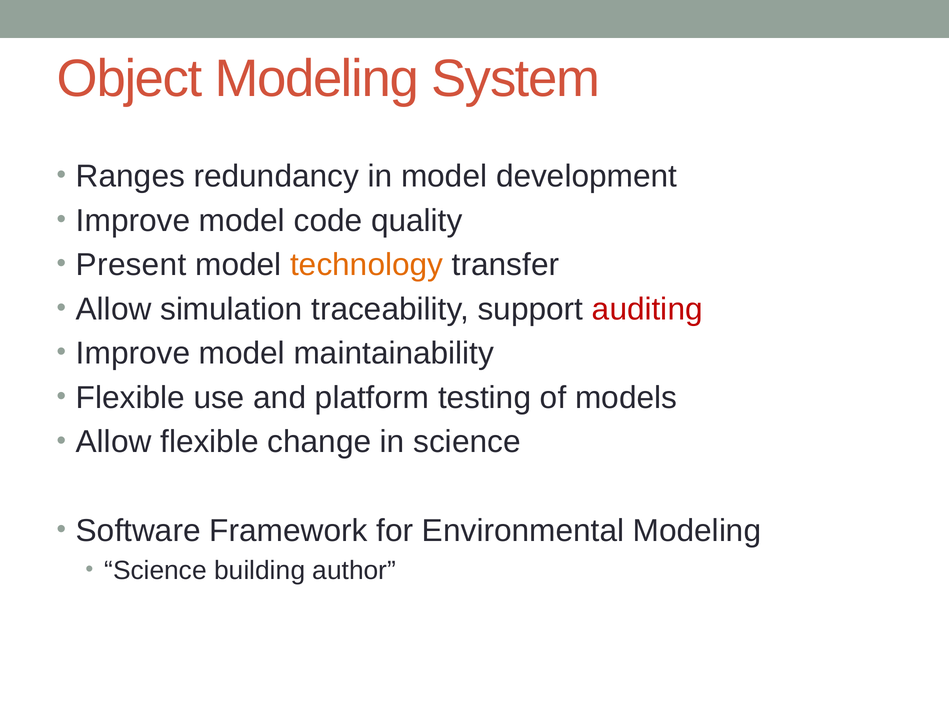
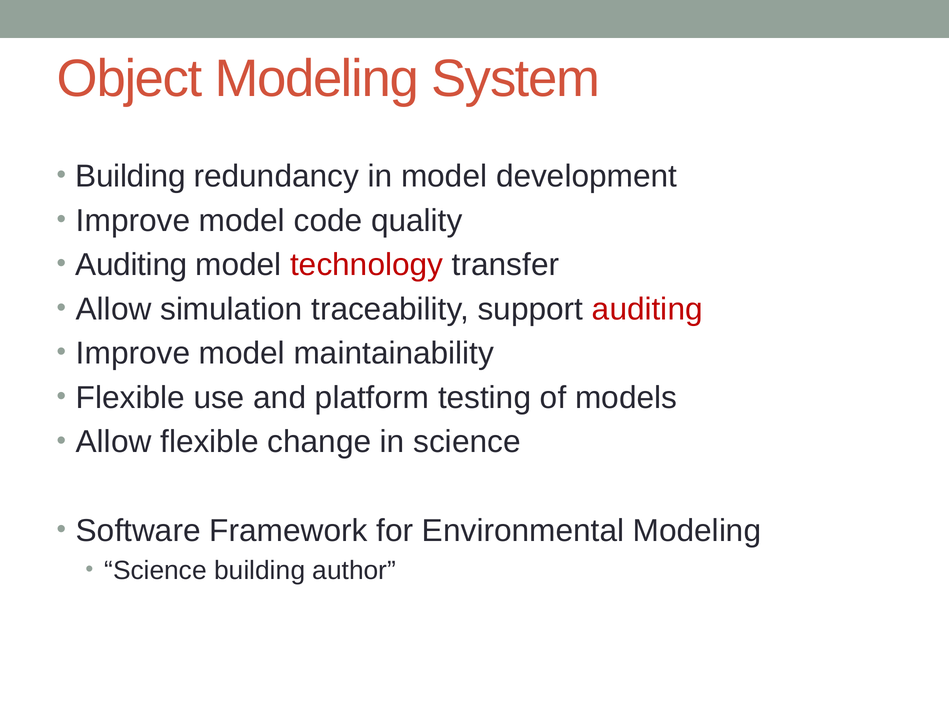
Ranges at (130, 176): Ranges -> Building
Present at (131, 265): Present -> Auditing
technology colour: orange -> red
